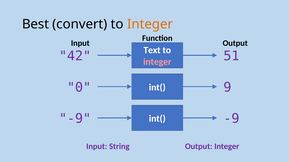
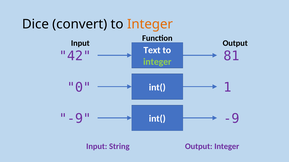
Best: Best -> Dice
51: 51 -> 81
integer at (157, 62) colour: pink -> light green
9: 9 -> 1
